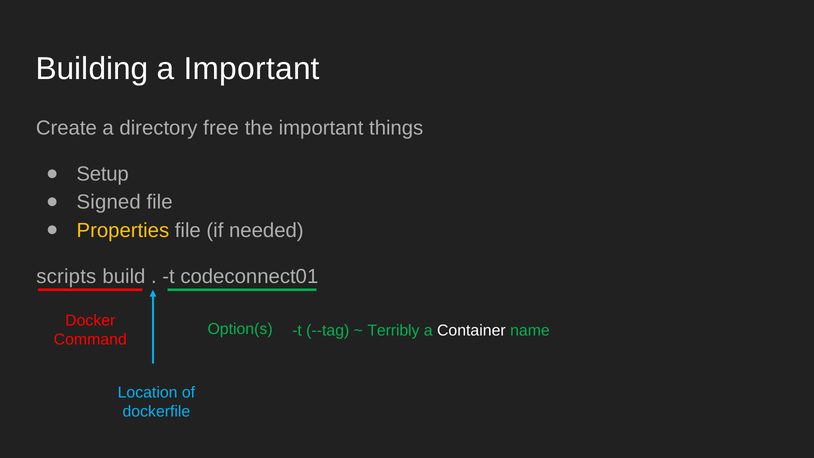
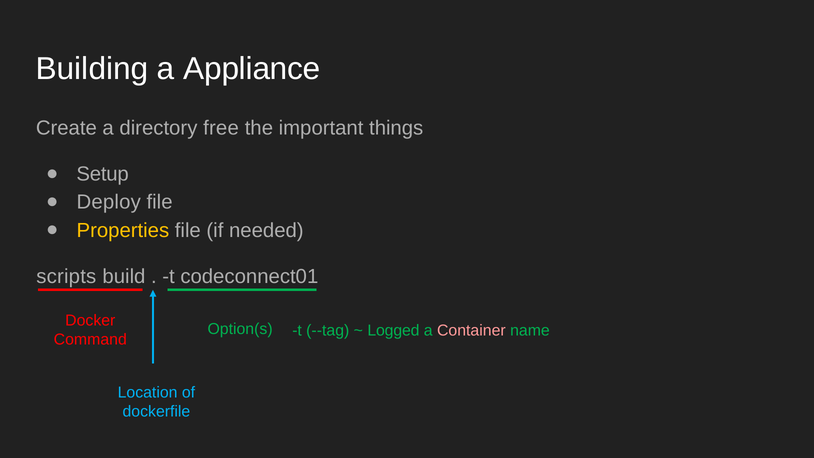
a Important: Important -> Appliance
Signed: Signed -> Deploy
Terribly: Terribly -> Logged
Container colour: white -> pink
